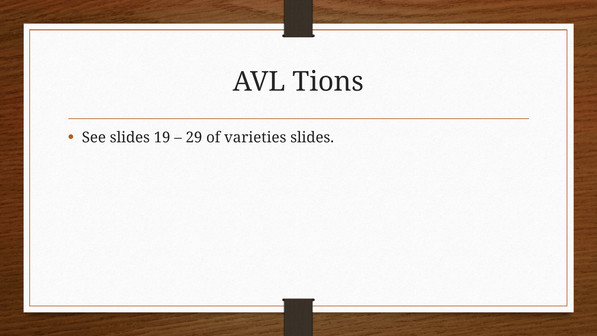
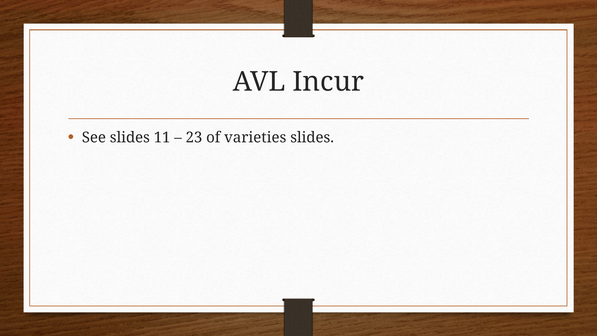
Tions: Tions -> Incur
19: 19 -> 11
29: 29 -> 23
